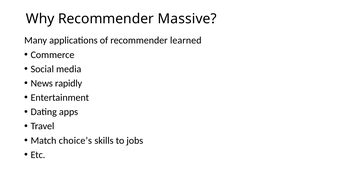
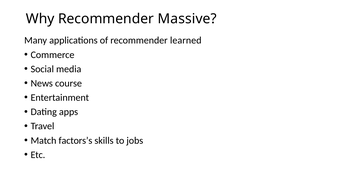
rapidly: rapidly -> course
choice’s: choice’s -> factors’s
